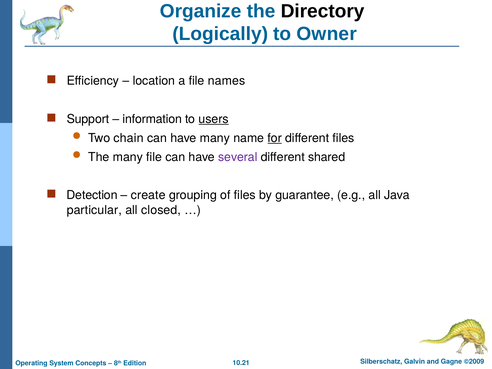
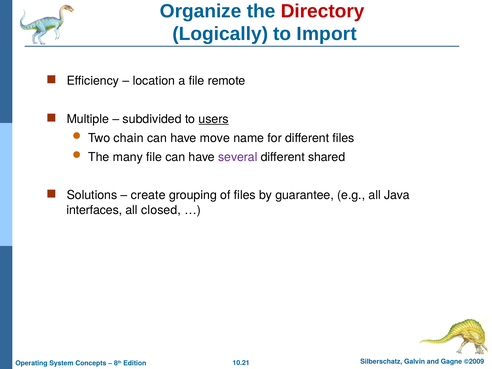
Directory colour: black -> red
Owner: Owner -> Import
names: names -> remote
Support: Support -> Multiple
information: information -> subdivided
have many: many -> move
for underline: present -> none
Detection: Detection -> Solutions
particular: particular -> interfaces
